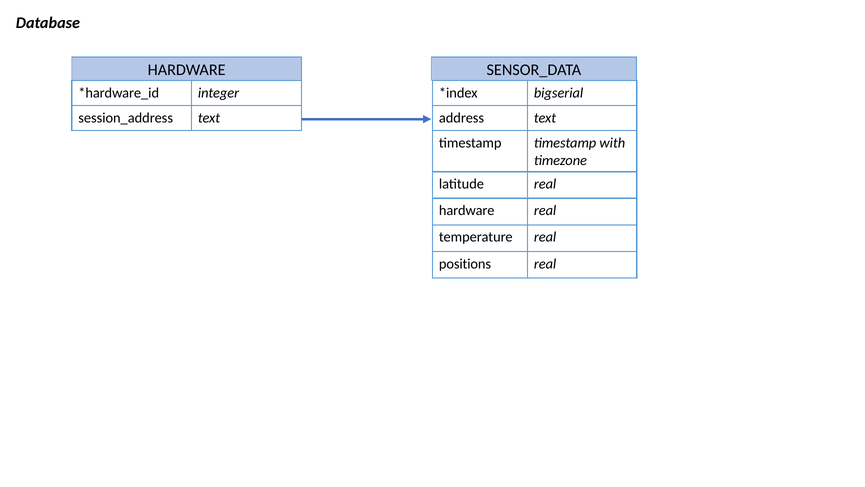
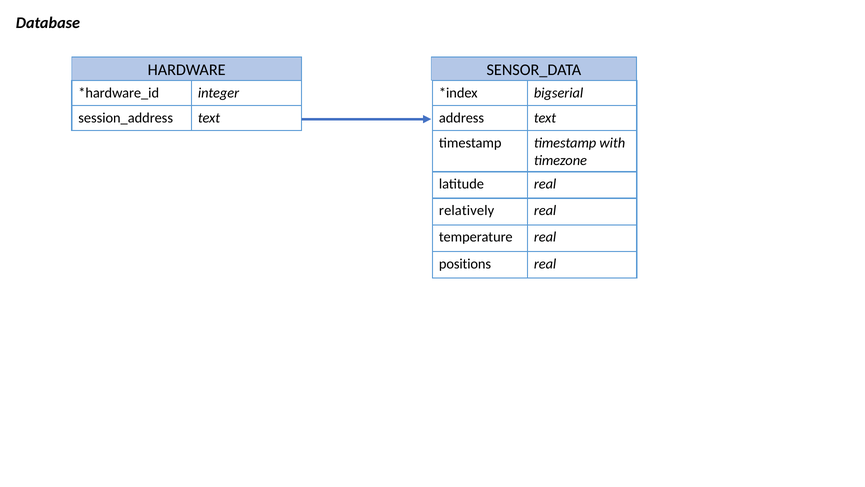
hardware at (467, 210): hardware -> relatively
